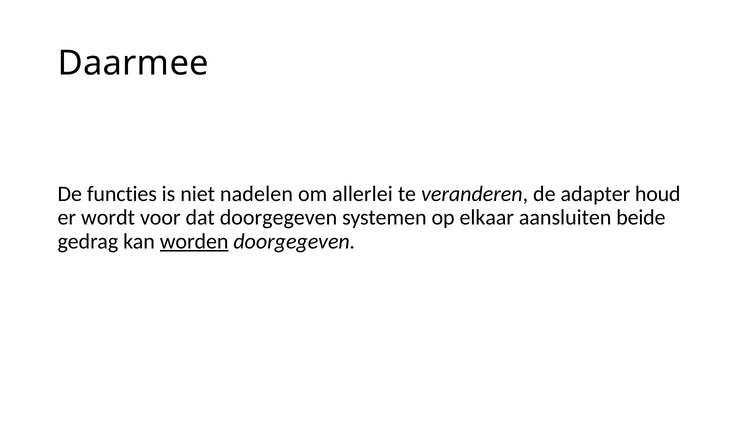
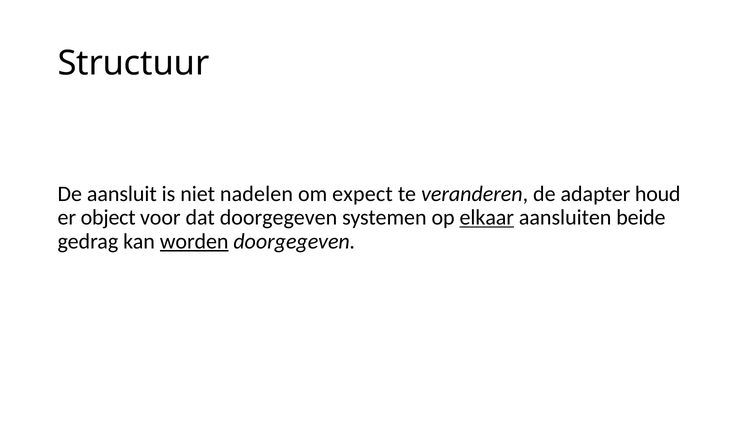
Daarmee: Daarmee -> Structuur
functies: functies -> aansluit
allerlei: allerlei -> expect
wordt: wordt -> object
elkaar underline: none -> present
